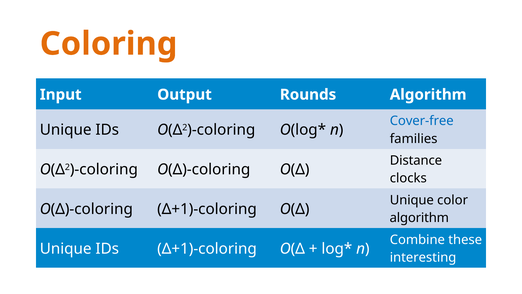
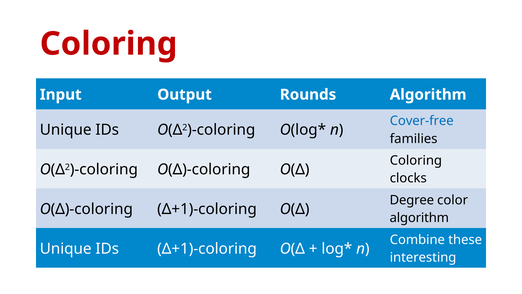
Coloring at (109, 44) colour: orange -> red
Distance at (416, 160): Distance -> Coloring
Unique at (412, 200): Unique -> Degree
